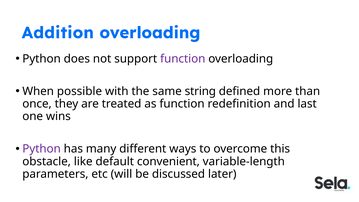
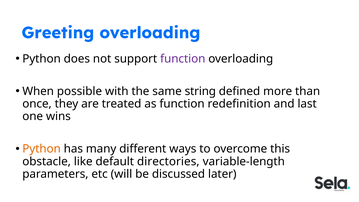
Addition: Addition -> Greeting
Python at (42, 149) colour: purple -> orange
convenient: convenient -> directories
